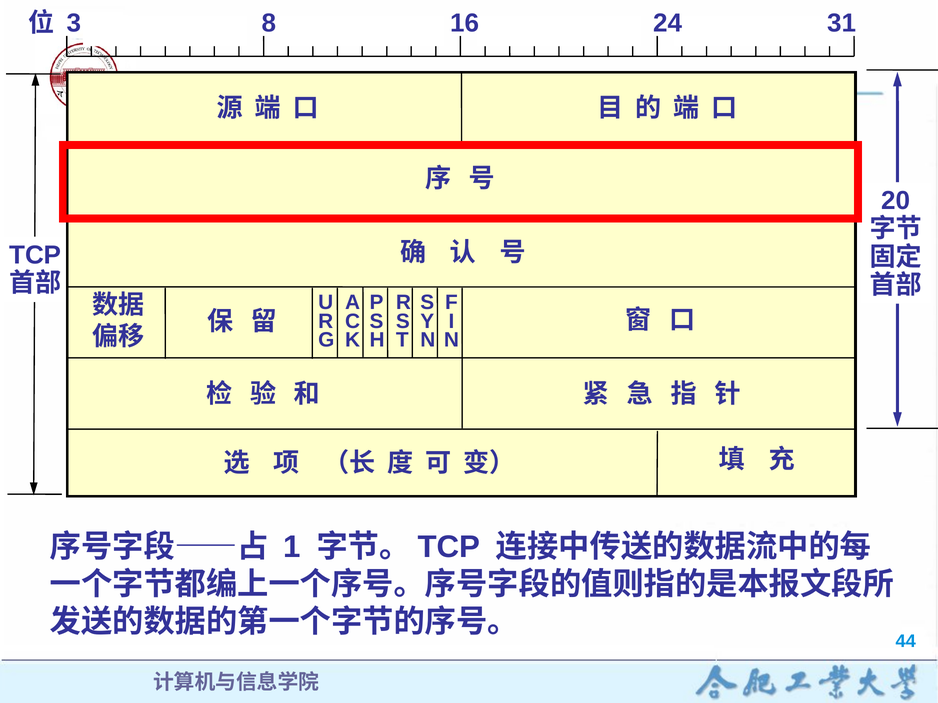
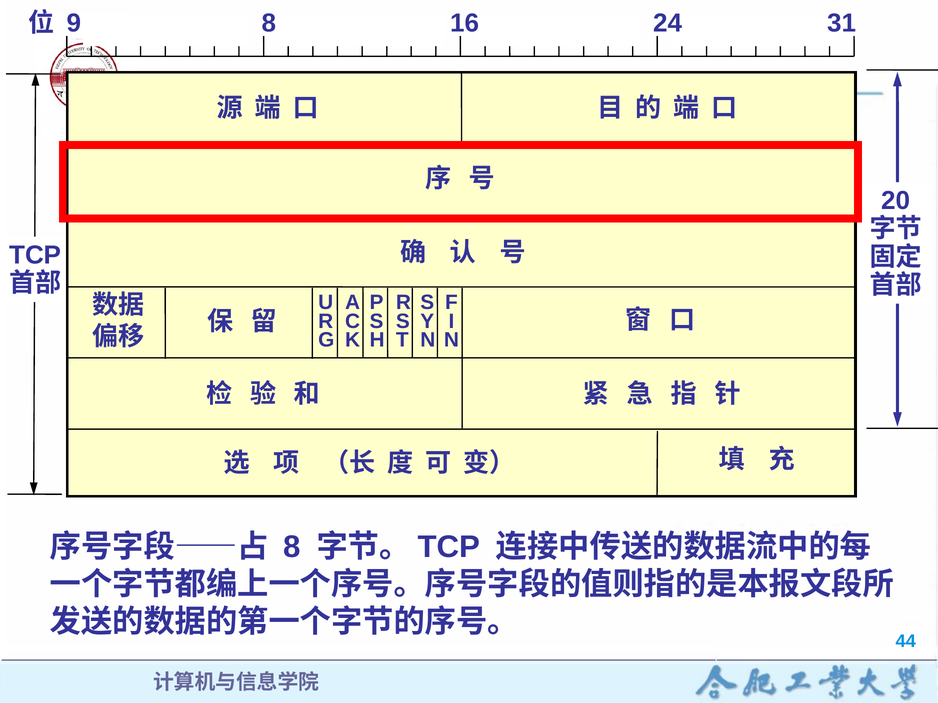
3: 3 -> 9
1 at (292, 547): 1 -> 8
